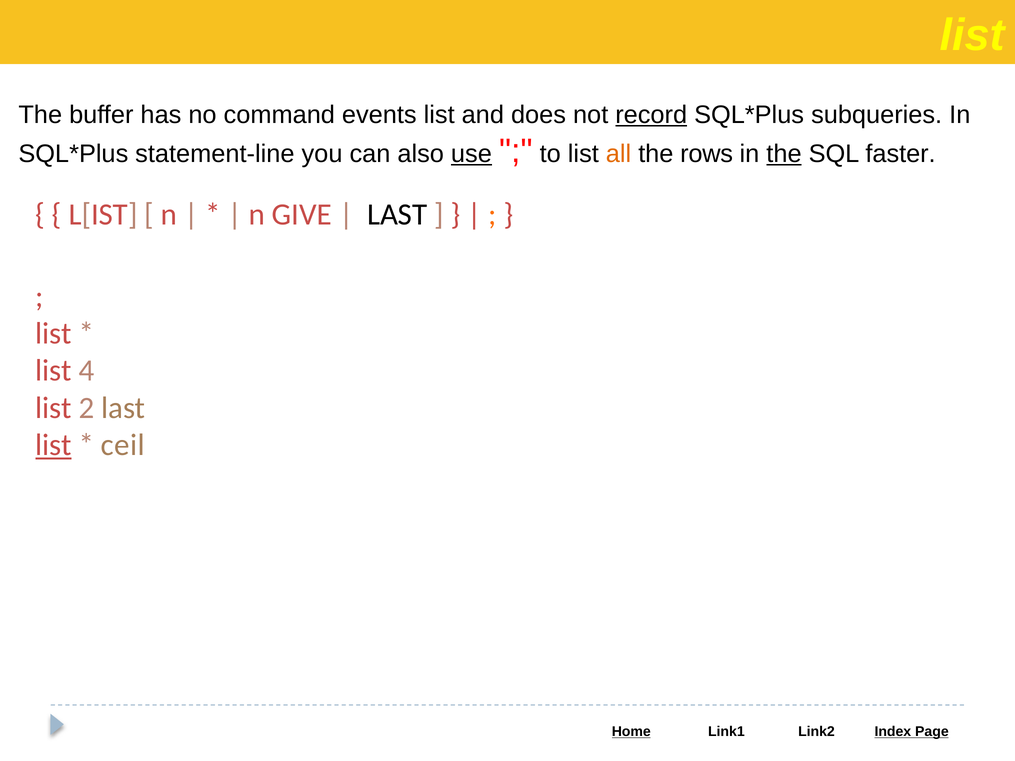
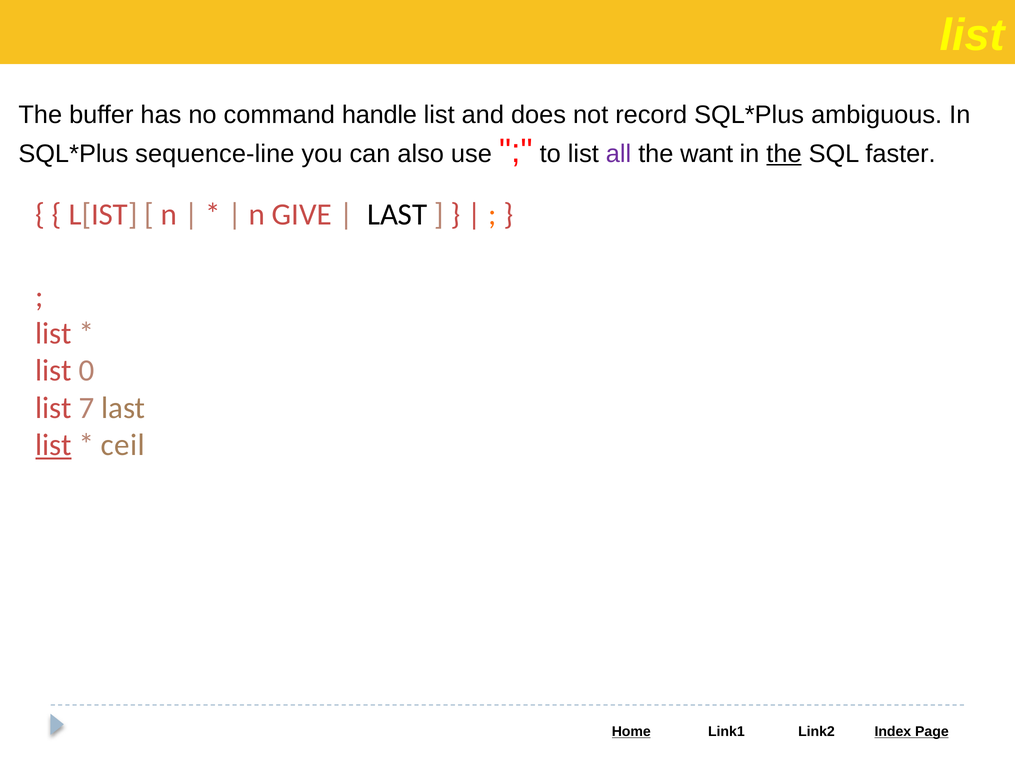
events: events -> handle
record underline: present -> none
subqueries: subqueries -> ambiguous
statement-line: statement-line -> sequence-line
use underline: present -> none
all colour: orange -> purple
rows: rows -> want
4: 4 -> 0
2: 2 -> 7
